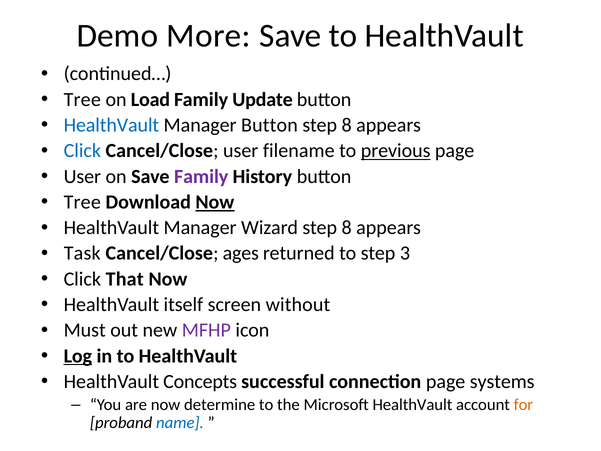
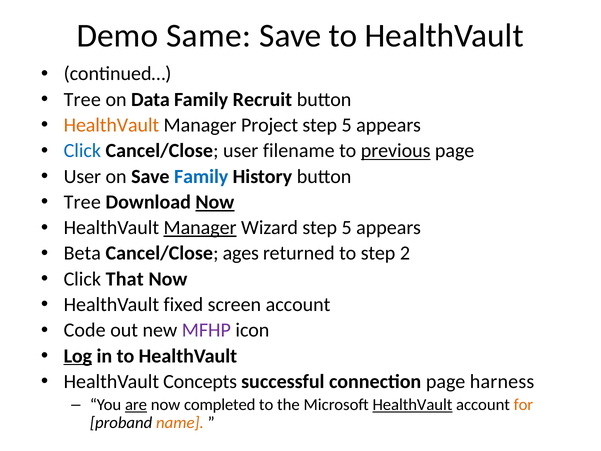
More: More -> Same
Load: Load -> Data
Update: Update -> Recruit
HealthVault at (111, 125) colour: blue -> orange
Manager Button: Button -> Project
8 at (347, 125): 8 -> 5
Family at (201, 176) colour: purple -> blue
Manager at (200, 228) underline: none -> present
Wizard step 8: 8 -> 5
Task: Task -> Beta
3: 3 -> 2
itself: itself -> fixed
screen without: without -> account
Must: Must -> Code
systems: systems -> harness
are underline: none -> present
determine: determine -> completed
HealthVault at (412, 404) underline: none -> present
name colour: blue -> orange
